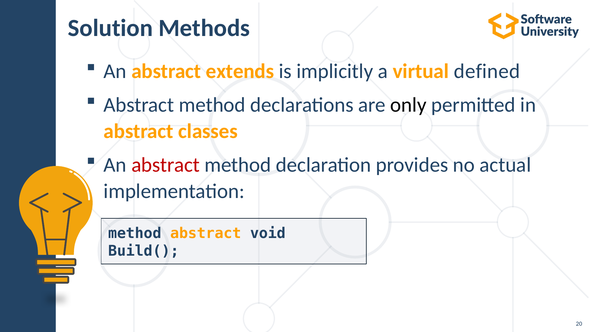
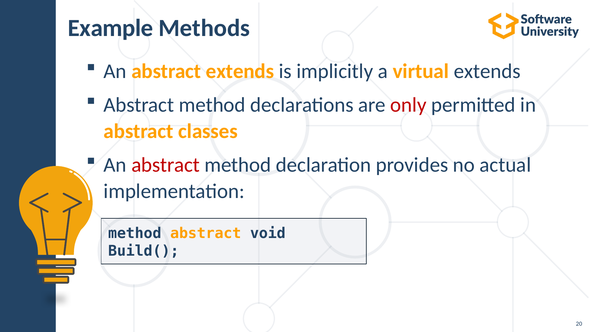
Solution: Solution -> Example
virtual defined: defined -> extends
only colour: black -> red
